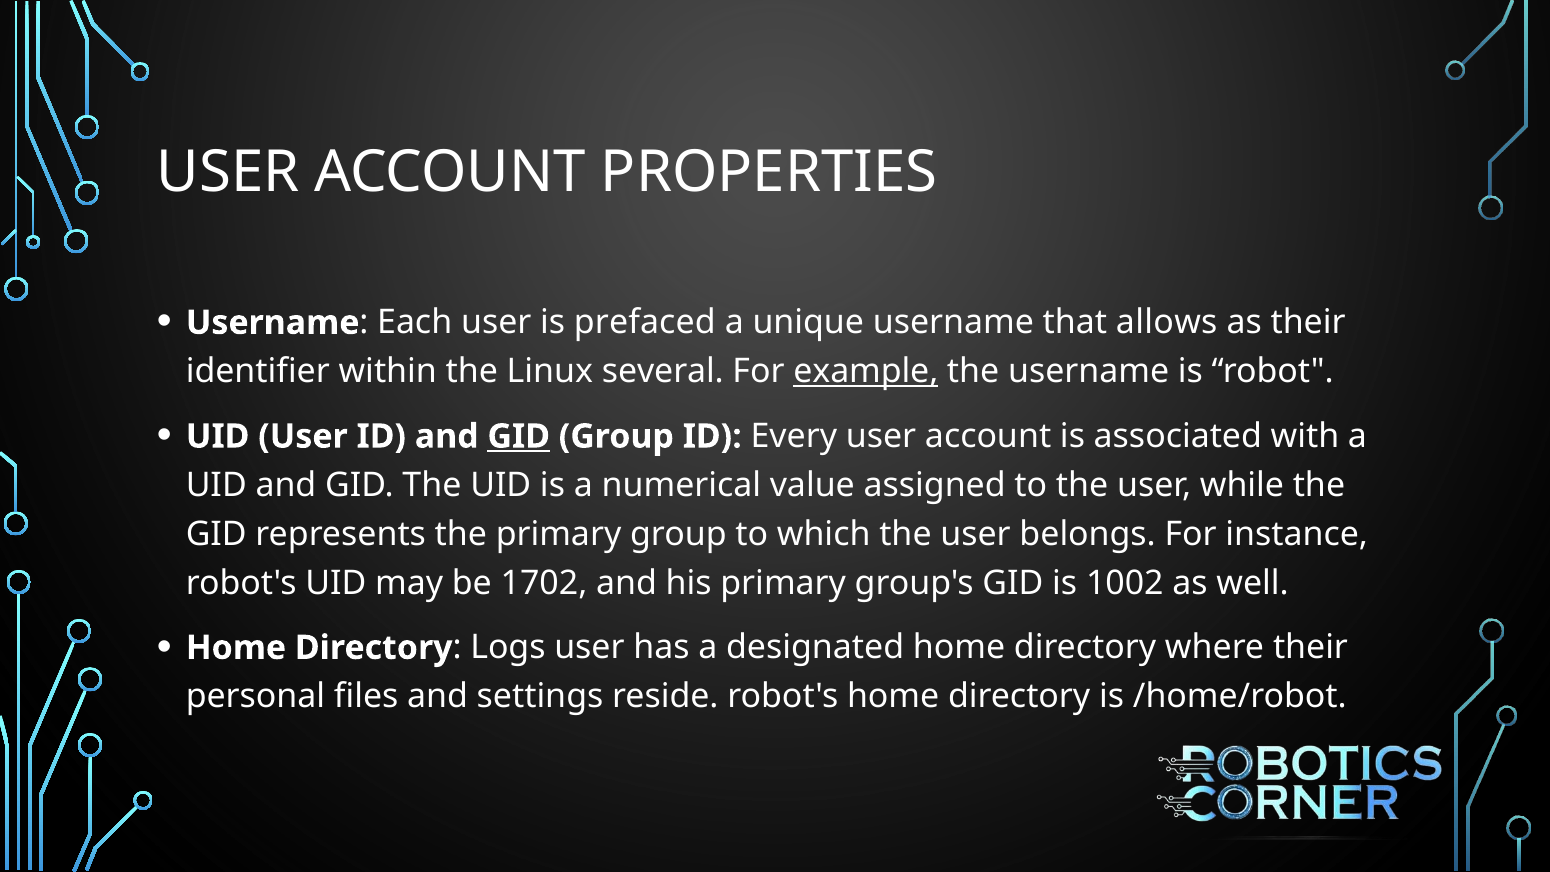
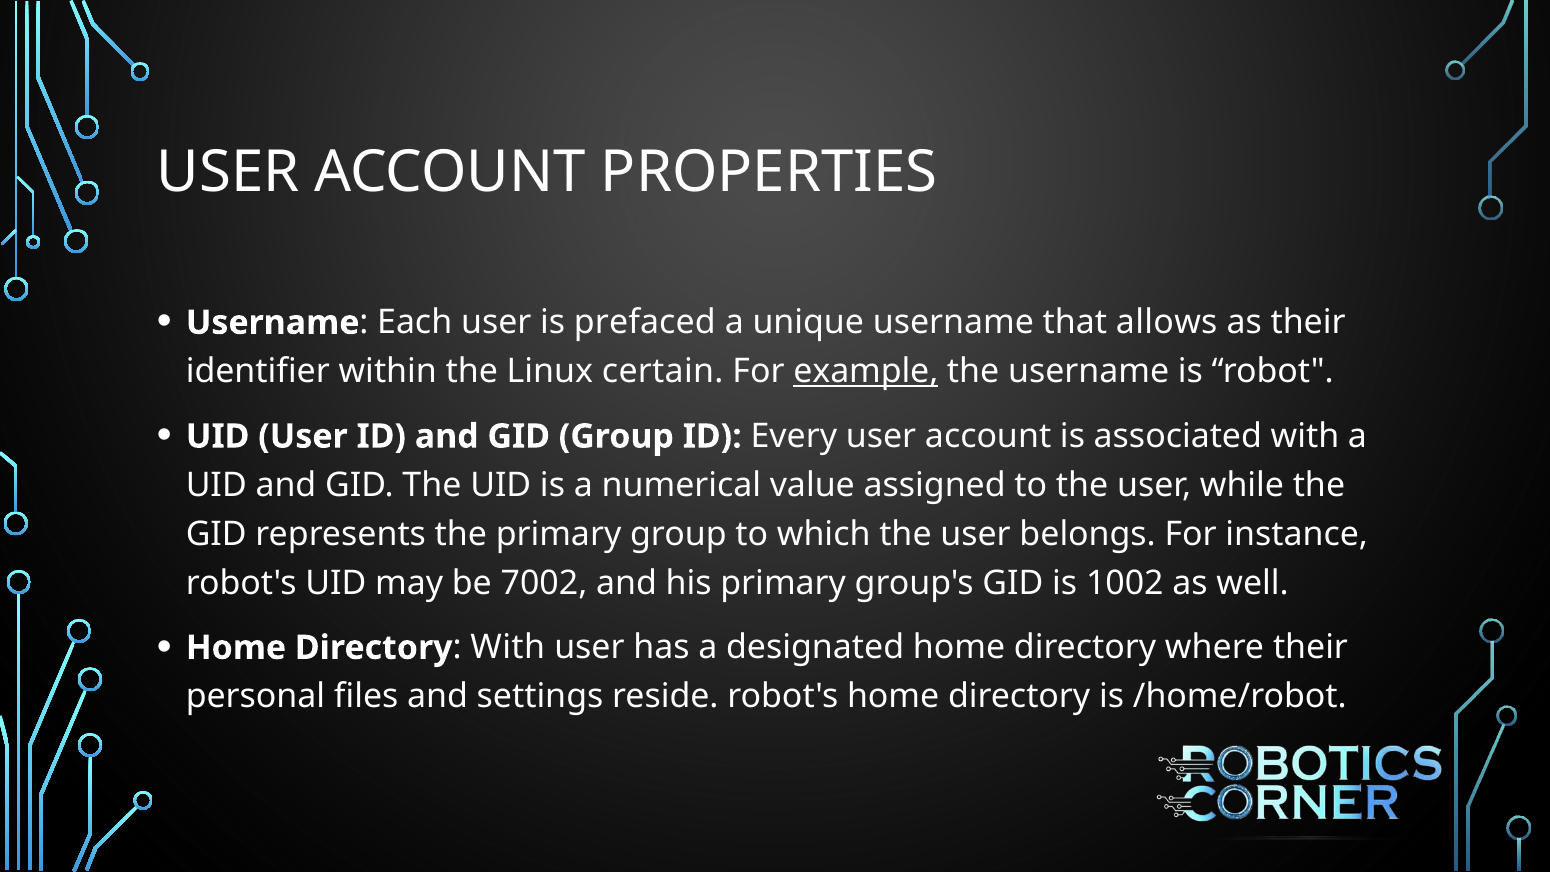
several: several -> certain
GID at (519, 436) underline: present -> none
1702: 1702 -> 7002
Logs at (508, 648): Logs -> With
